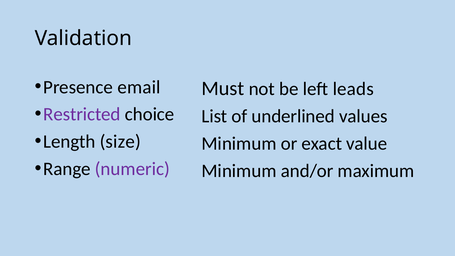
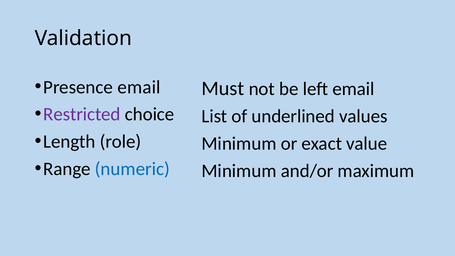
left leads: leads -> email
size: size -> role
numeric colour: purple -> blue
